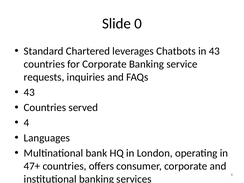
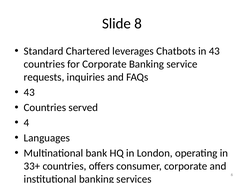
0: 0 -> 8
47+: 47+ -> 33+
